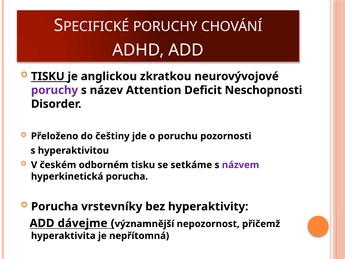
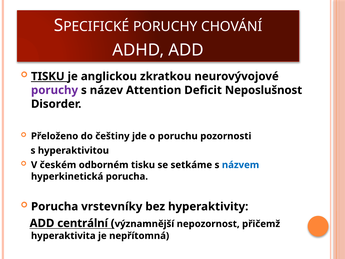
Neschopnosti: Neschopnosti -> Neposlušnost
názvem colour: purple -> blue
dávejme: dávejme -> centrální
